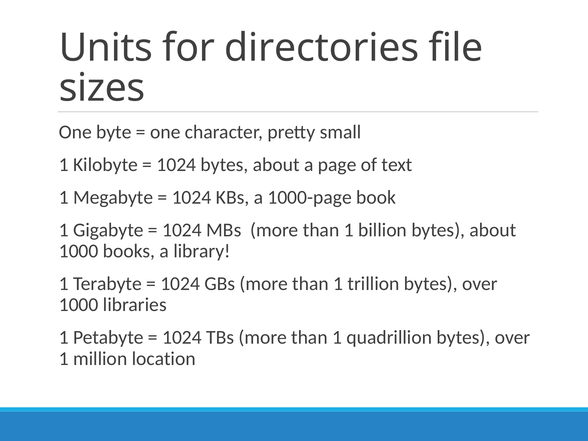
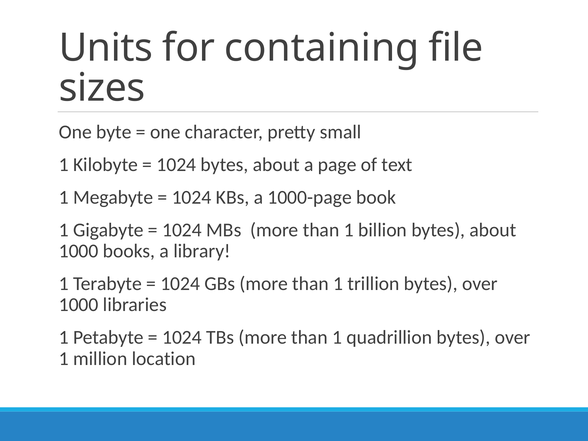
directories: directories -> containing
